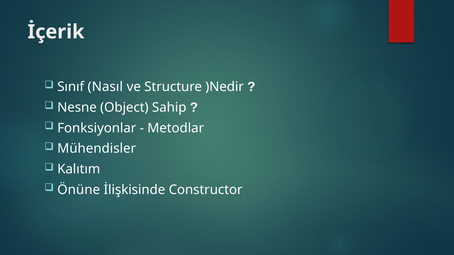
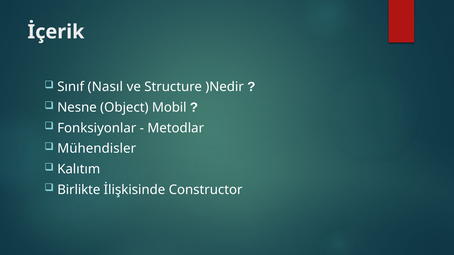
Sahip: Sahip -> Mobil
Önüne: Önüne -> Birlikte
